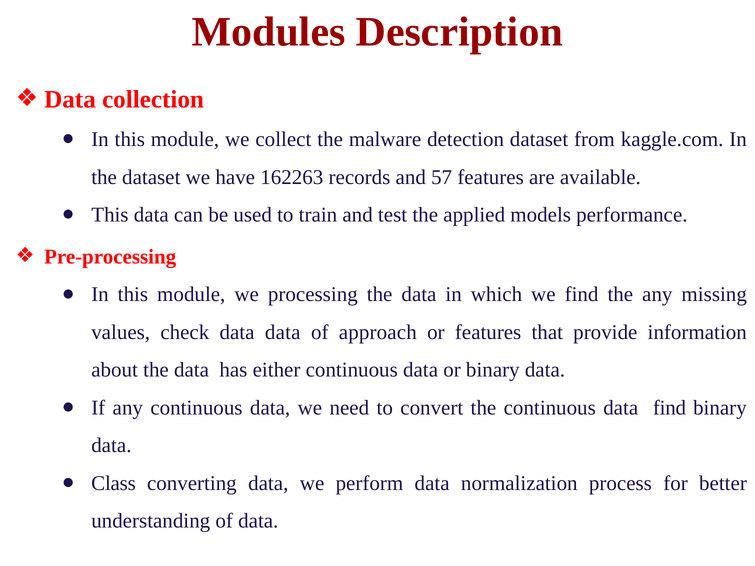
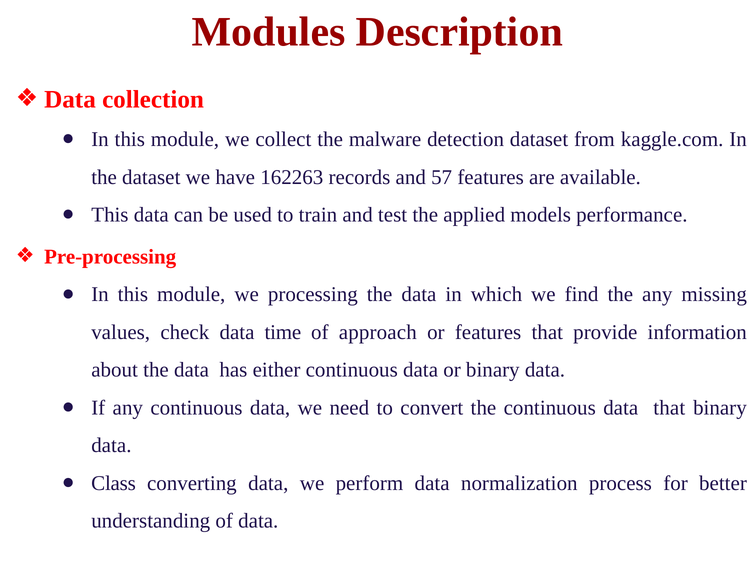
data data: data -> time
data find: find -> that
